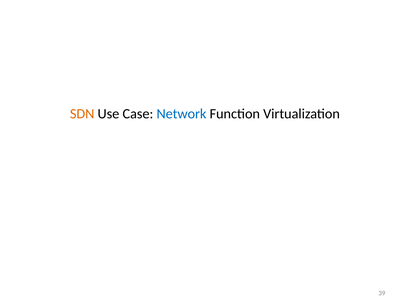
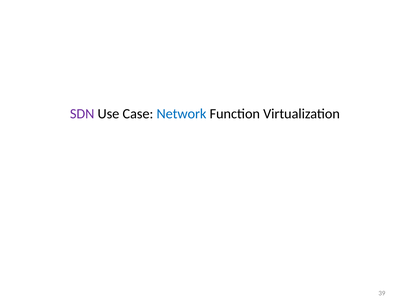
SDN colour: orange -> purple
